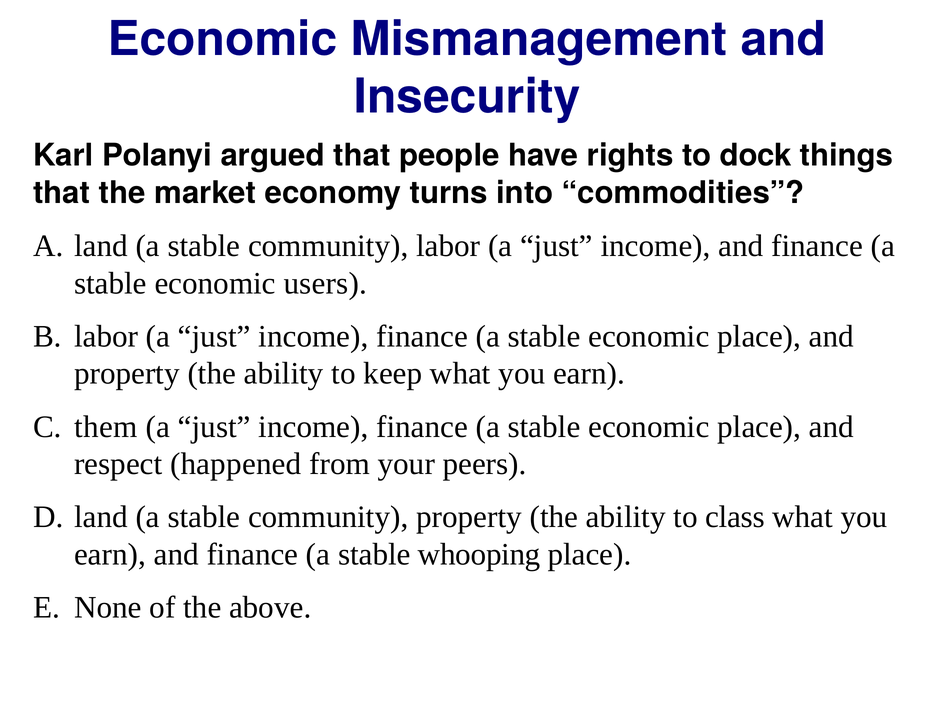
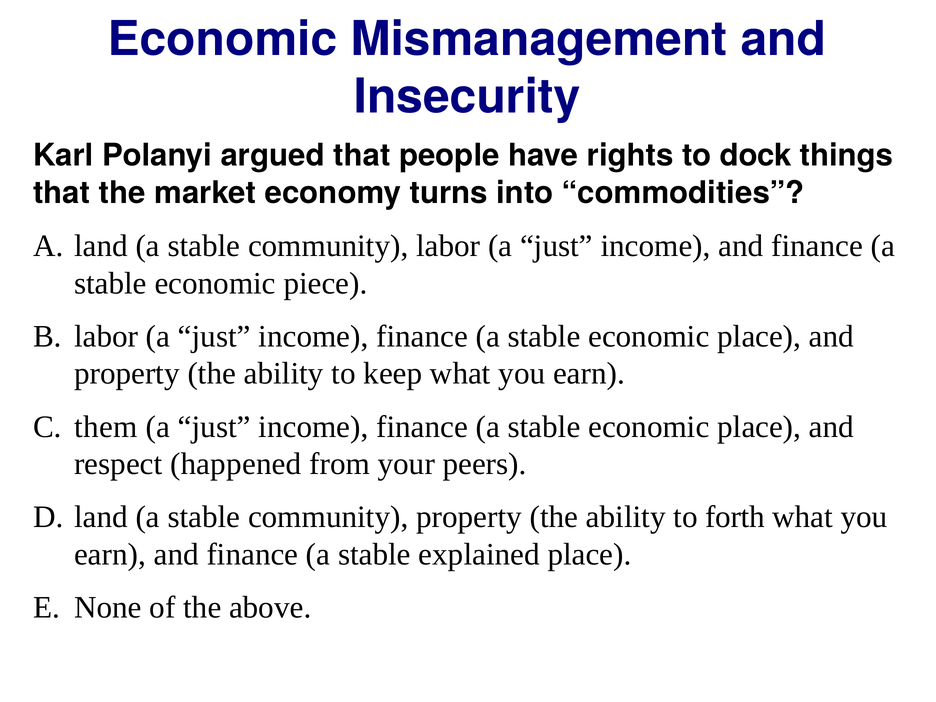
users: users -> piece
class: class -> forth
whooping: whooping -> explained
